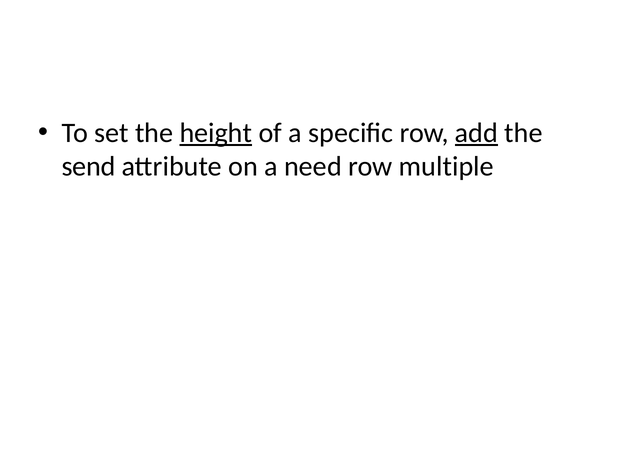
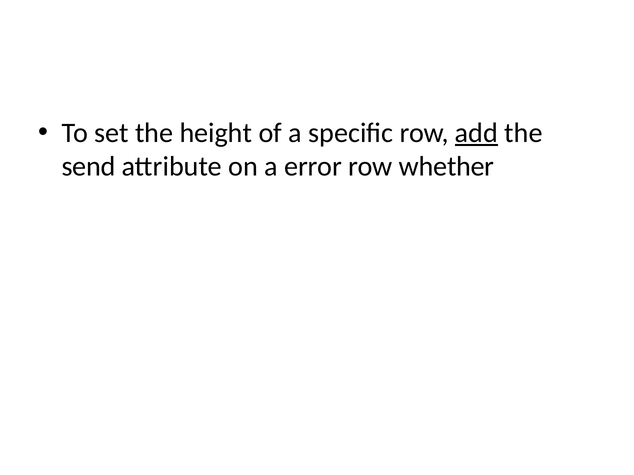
height underline: present -> none
need: need -> error
multiple: multiple -> whether
